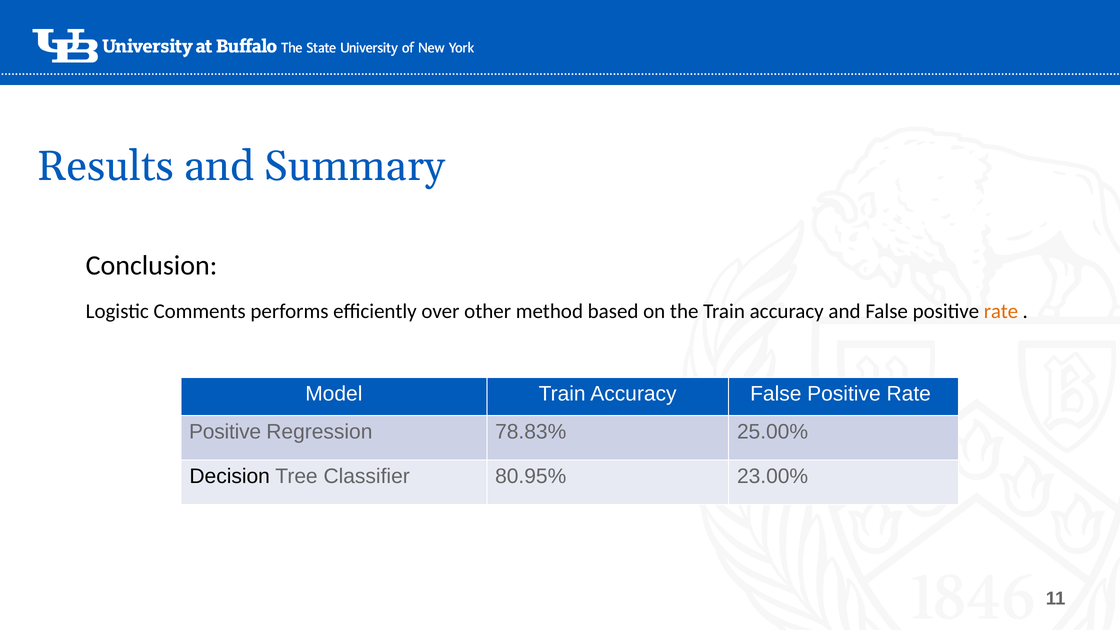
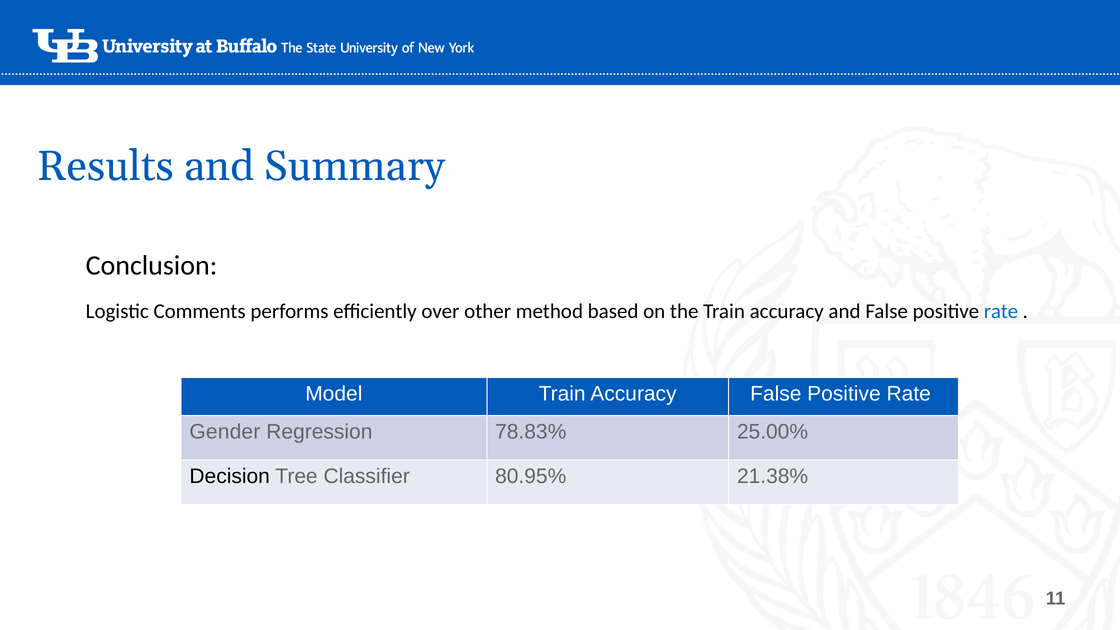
rate at (1001, 312) colour: orange -> blue
Positive at (225, 432): Positive -> Gender
23.00%: 23.00% -> 21.38%
